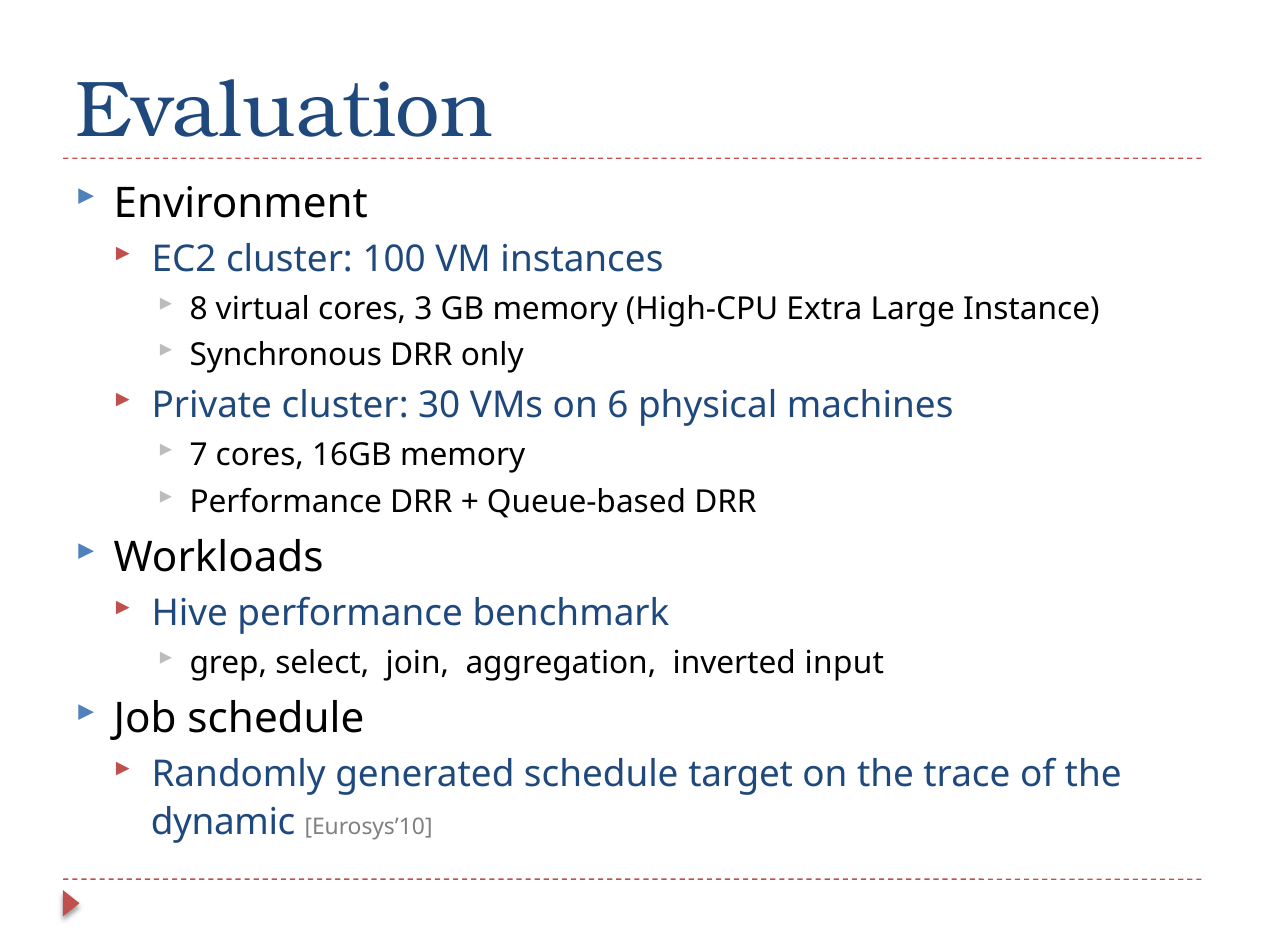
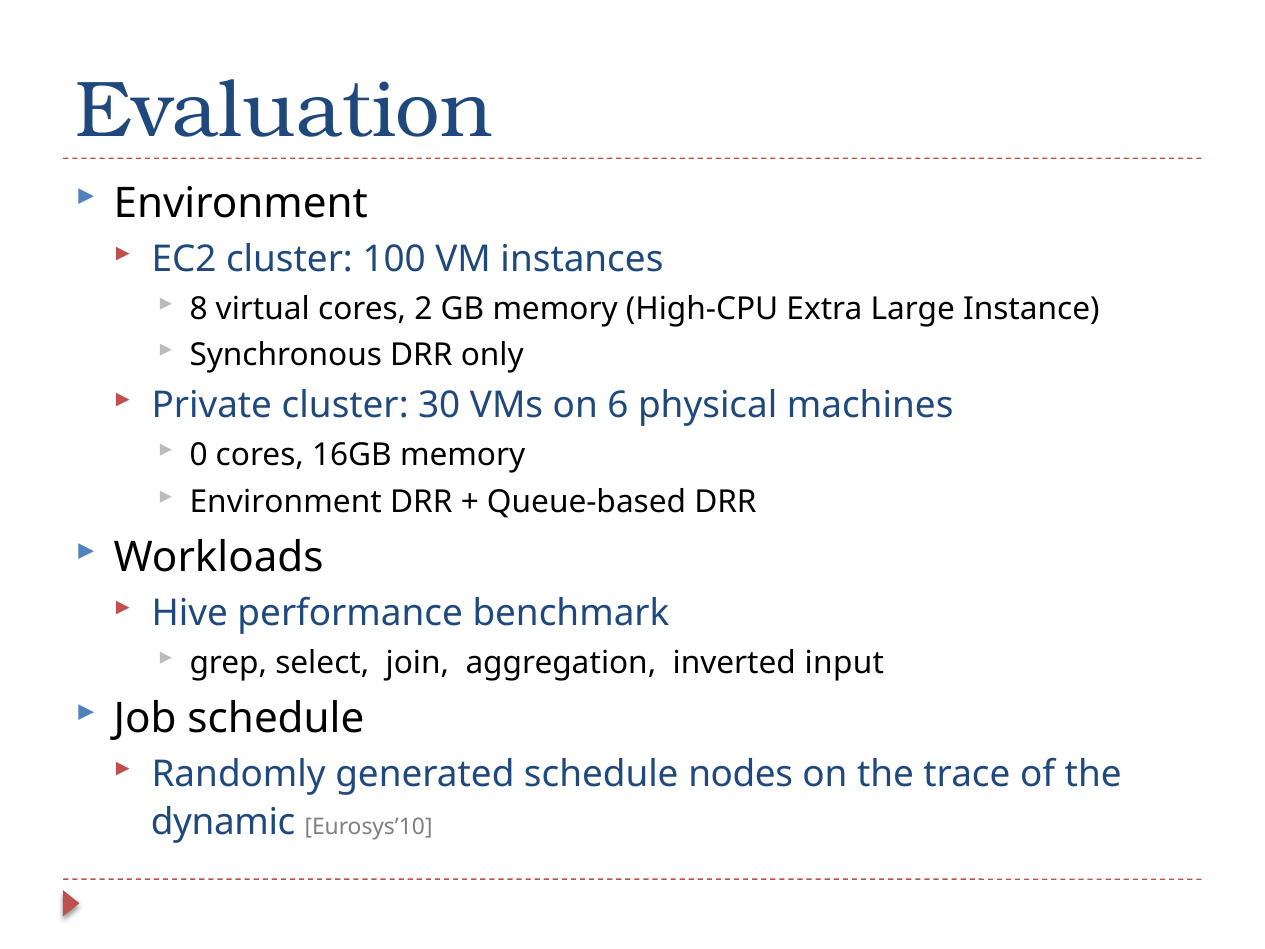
3: 3 -> 2
7: 7 -> 0
Performance at (286, 502): Performance -> Environment
target: target -> nodes
